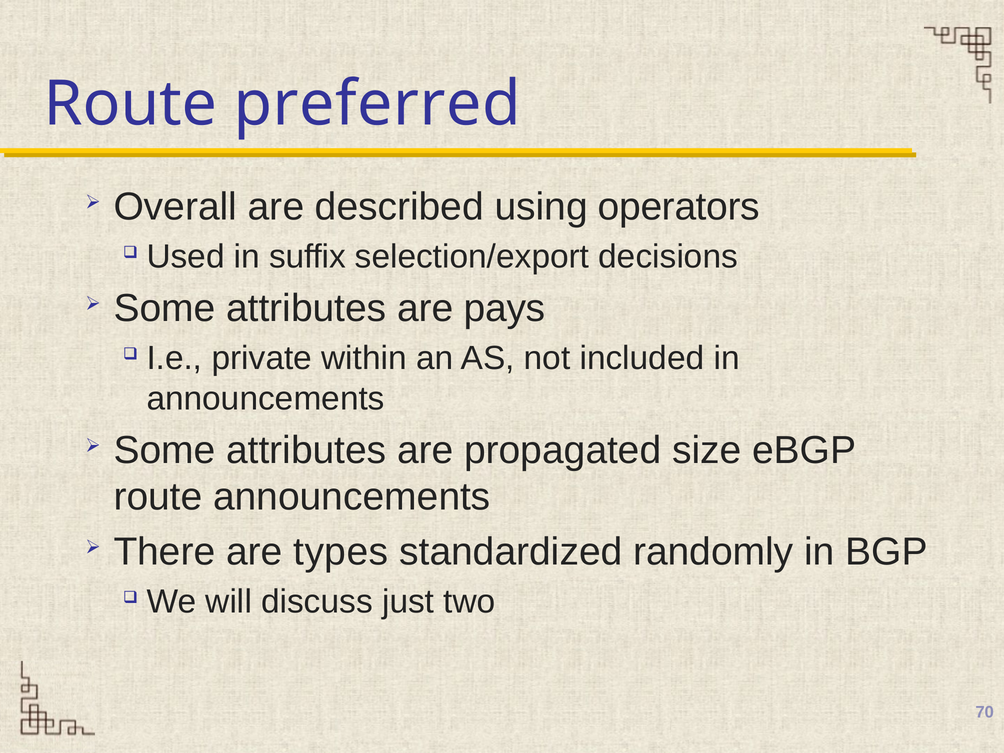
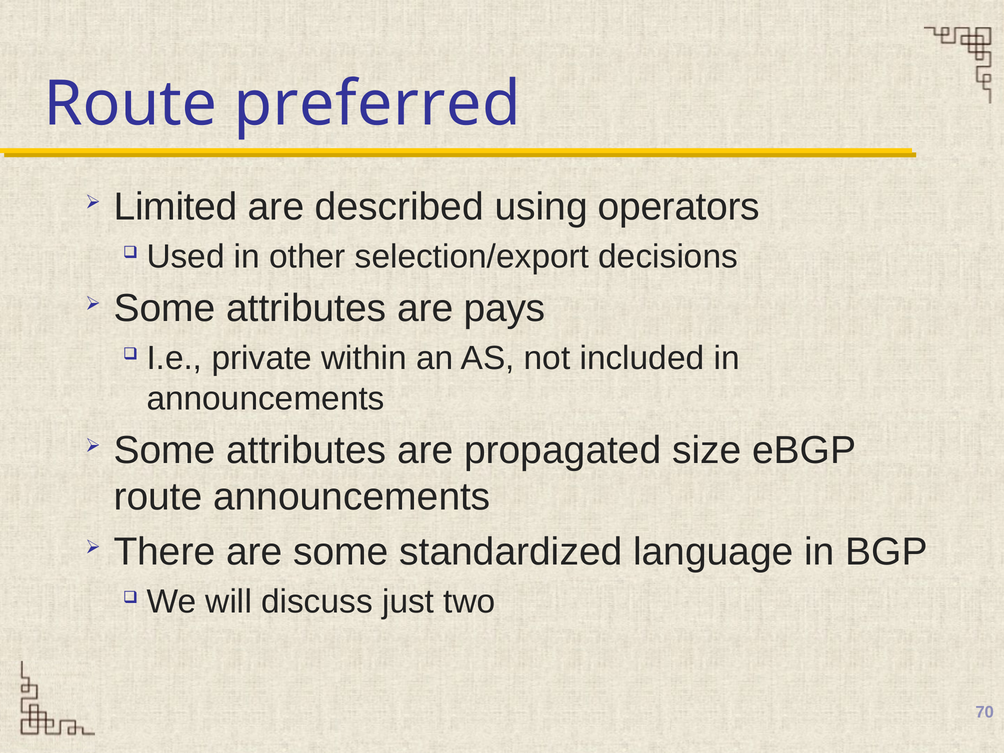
Overall: Overall -> Limited
suffix: suffix -> other
are types: types -> some
randomly: randomly -> language
